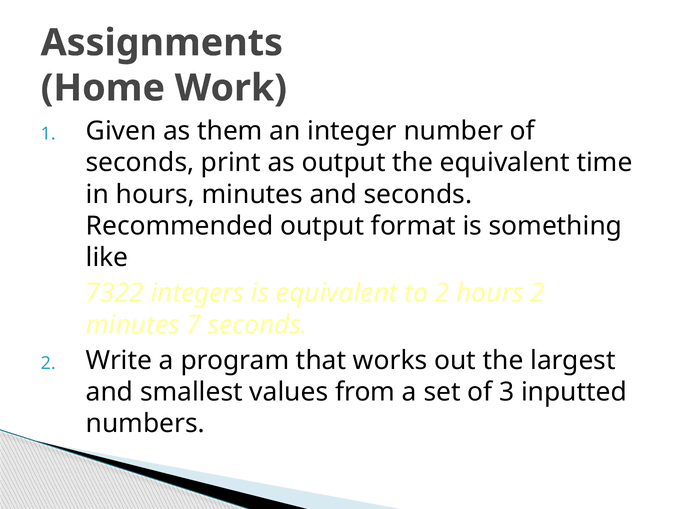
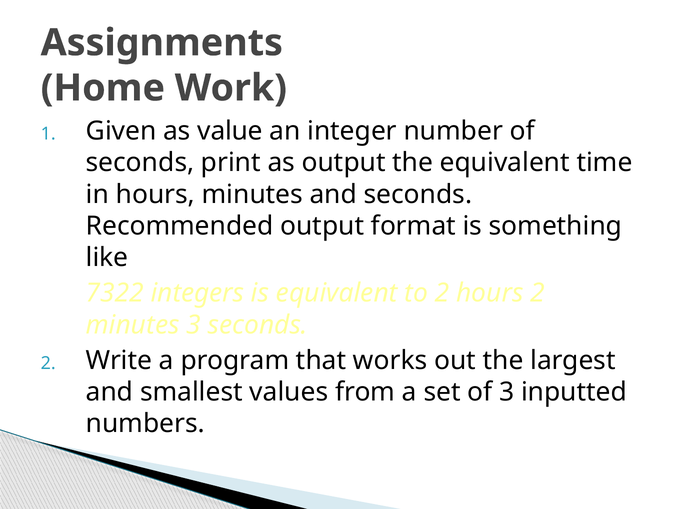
them: them -> value
minutes 7: 7 -> 3
